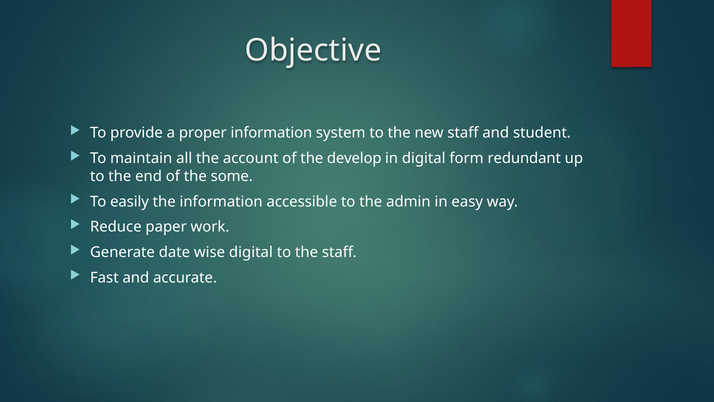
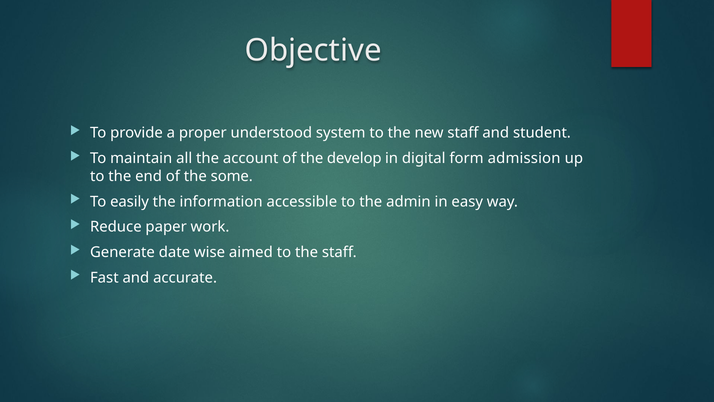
proper information: information -> understood
redundant: redundant -> admission
wise digital: digital -> aimed
